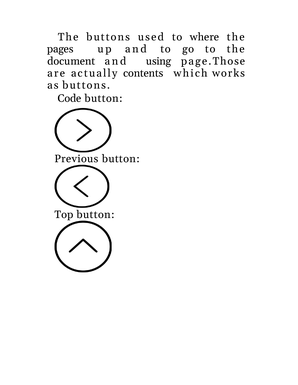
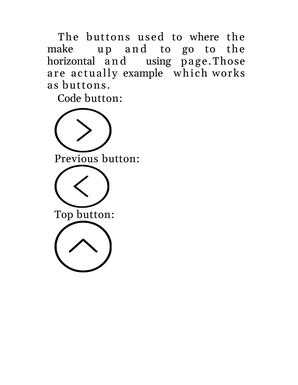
pages: pages -> make
document: document -> horizontal
contents: contents -> example
